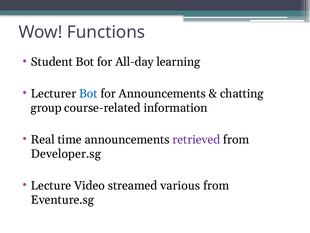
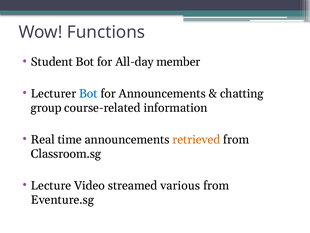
learning: learning -> member
retrieved colour: purple -> orange
Developer.sg: Developer.sg -> Classroom.sg
